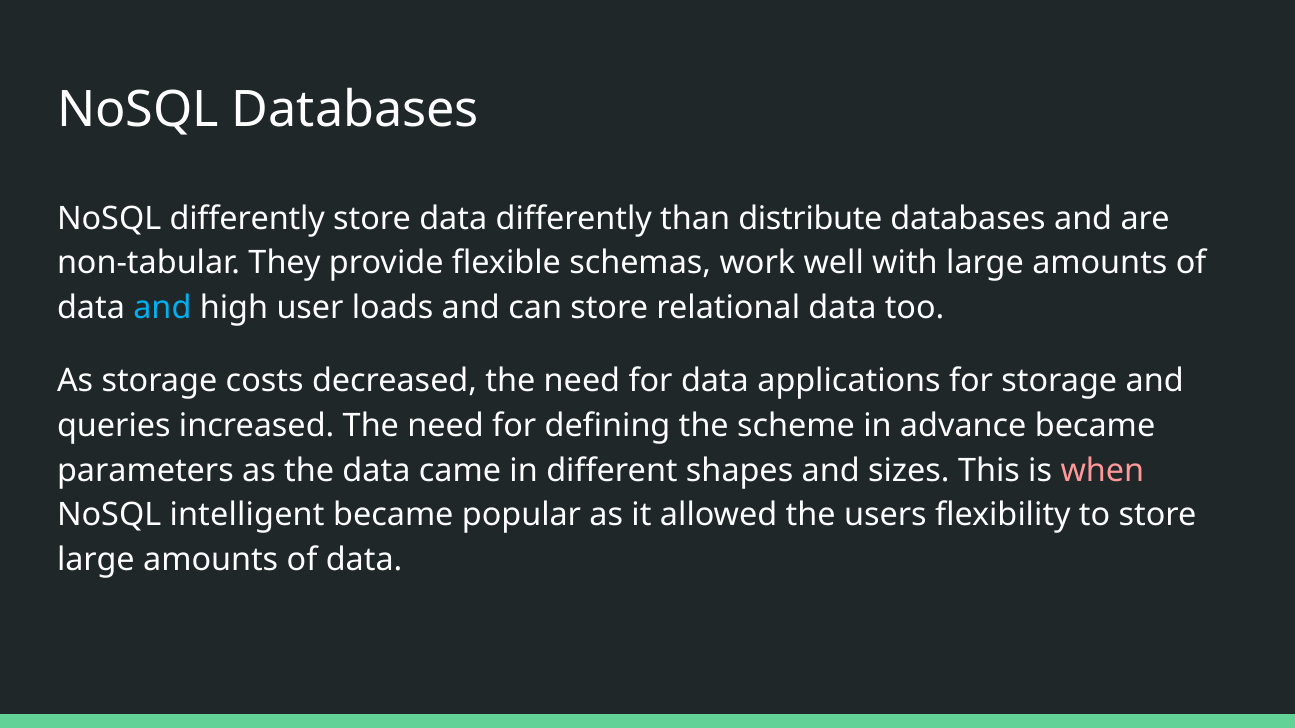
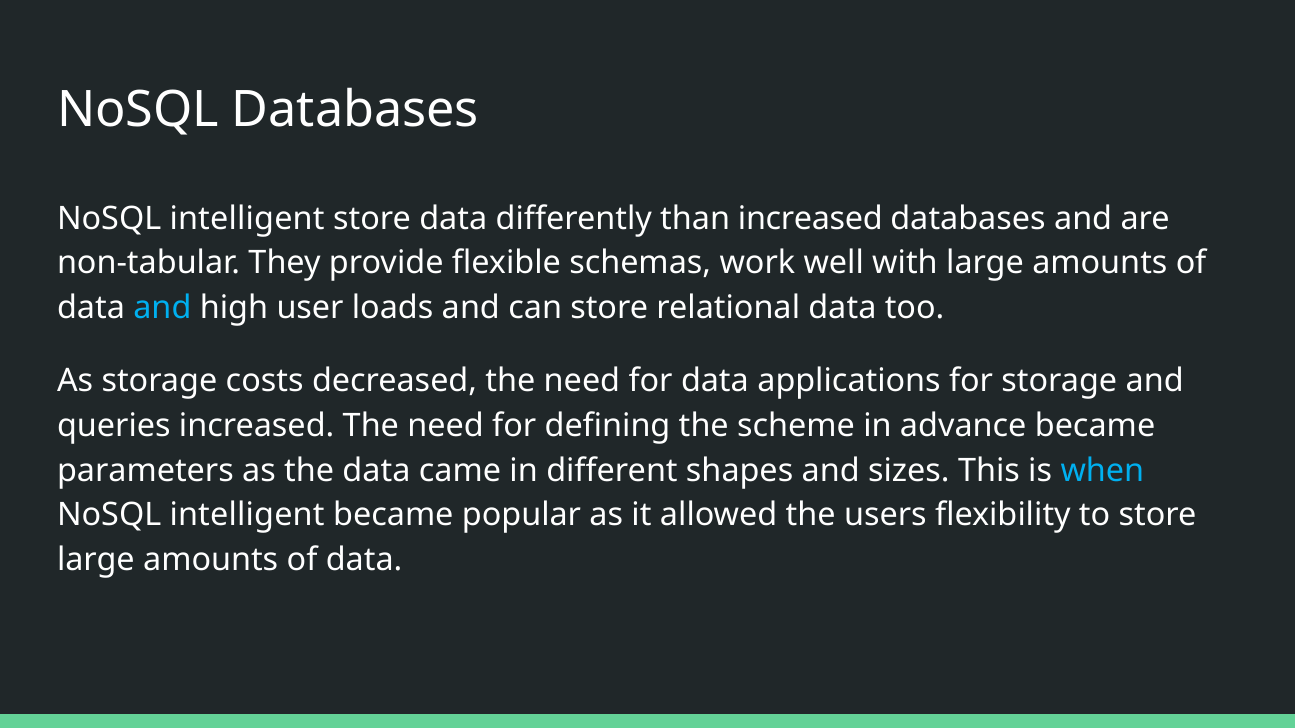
differently at (247, 219): differently -> intelligent
than distribute: distribute -> increased
when colour: pink -> light blue
